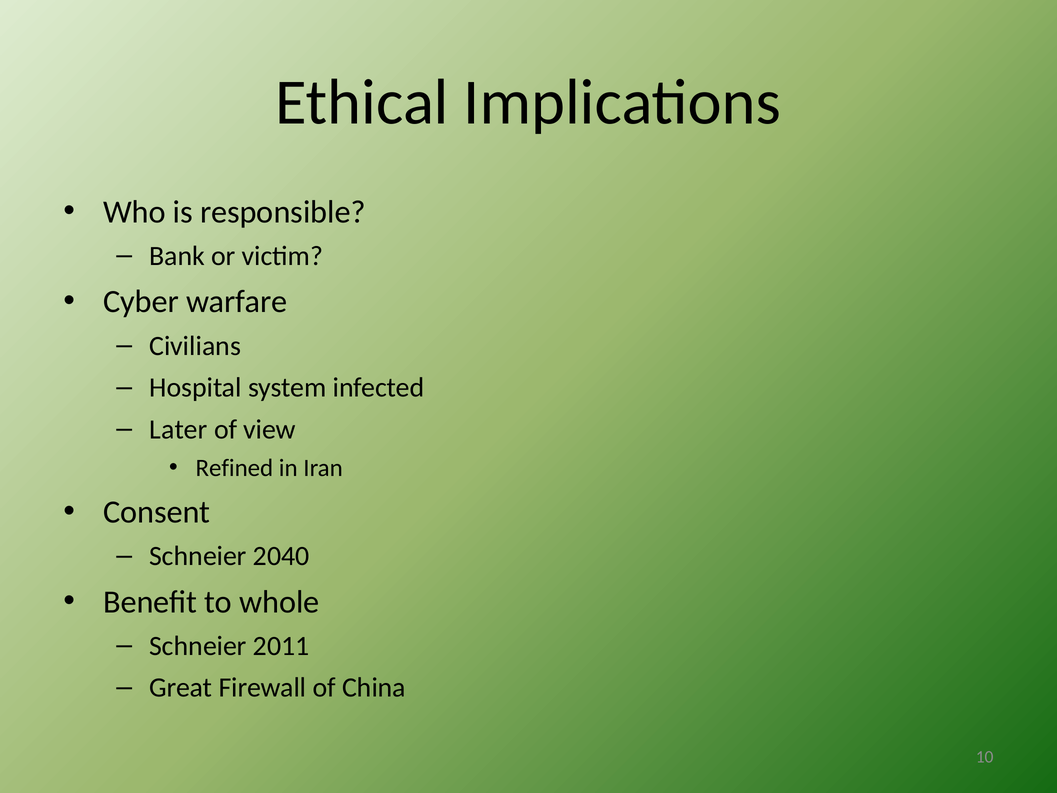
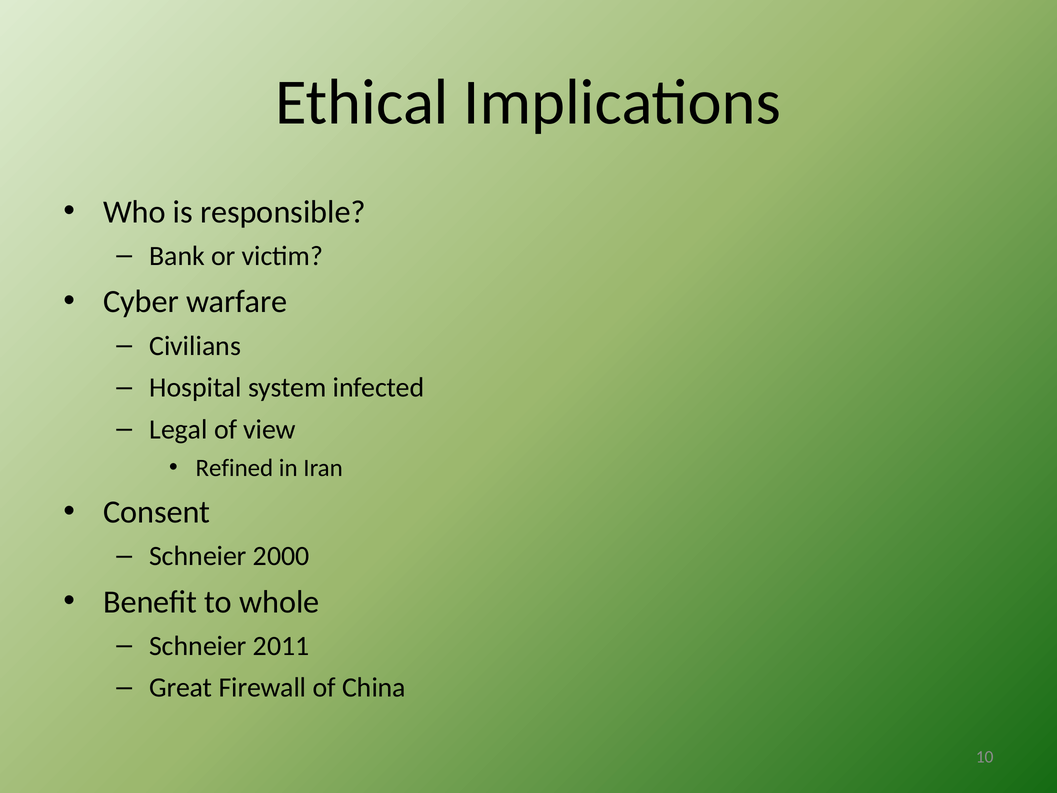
Later: Later -> Legal
2040: 2040 -> 2000
